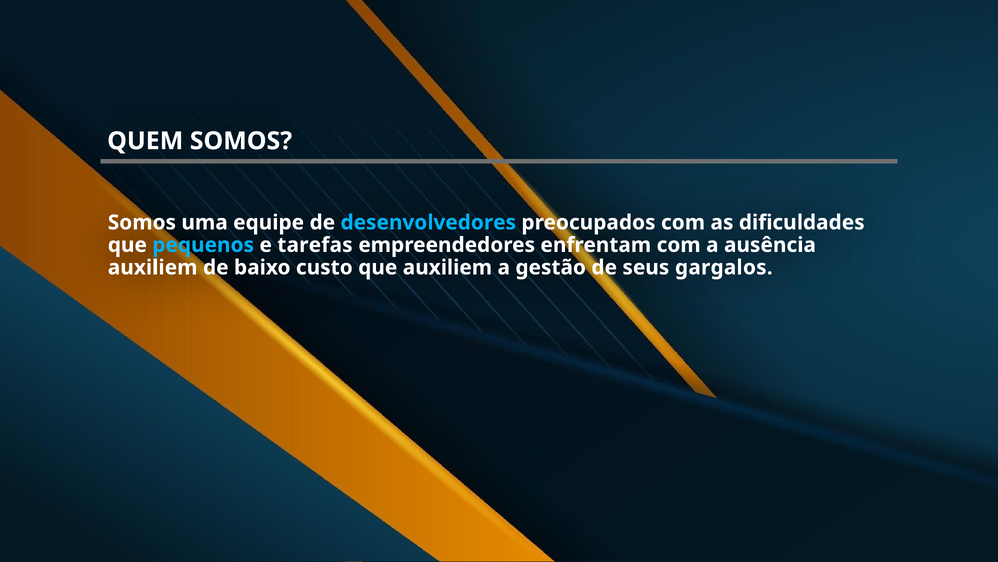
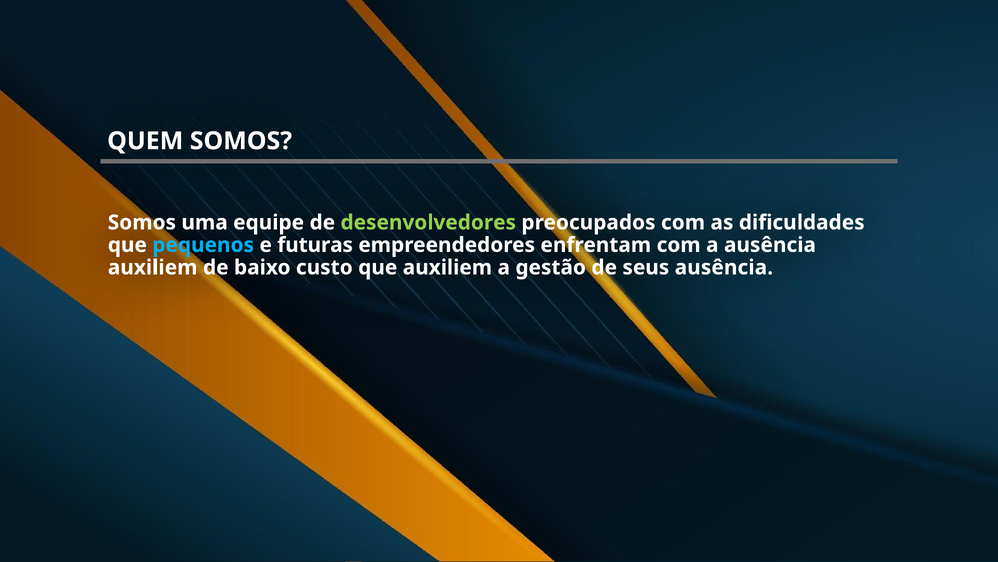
desenvolvedores colour: light blue -> light green
tarefas: tarefas -> futuras
seus gargalos: gargalos -> ausência
